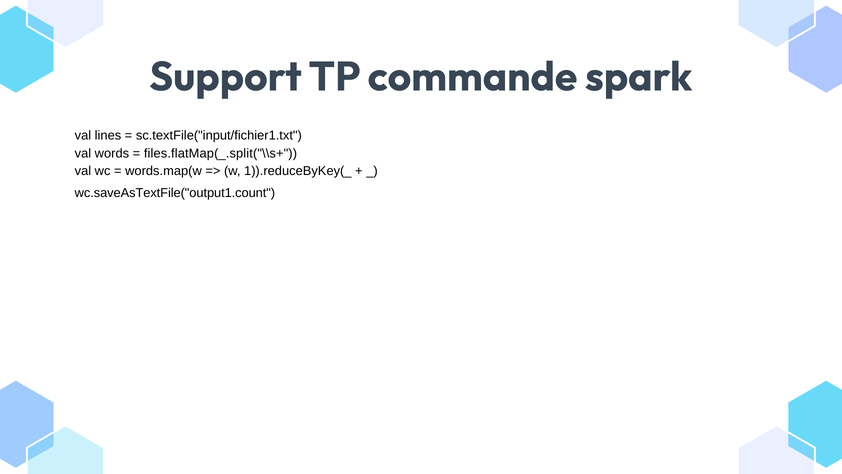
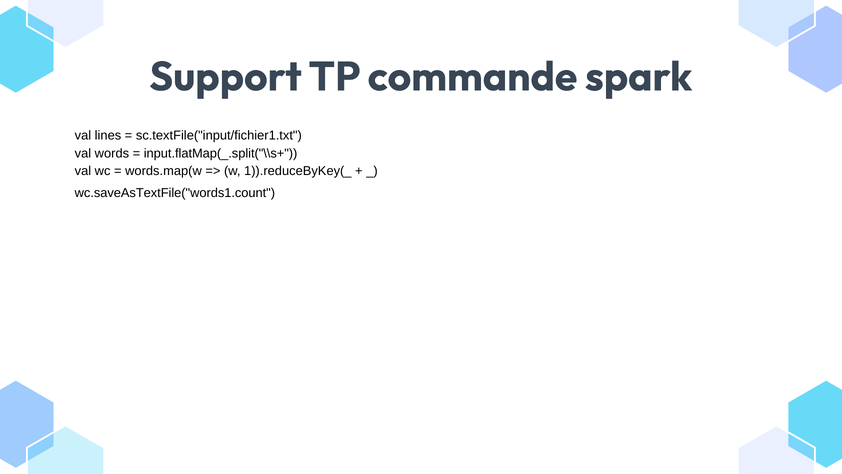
files.flatMap(_.split("\\s+: files.flatMap(_.split("\\s+ -> input.flatMap(_.split("\\s+
wc.saveAsTextFile("output1.count: wc.saveAsTextFile("output1.count -> wc.saveAsTextFile("words1.count
